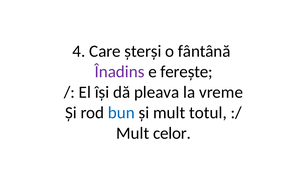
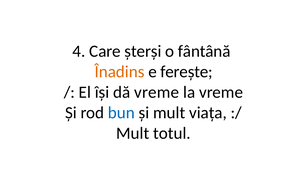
Înadins colour: purple -> orange
dă pleava: pleava -> vreme
totul: totul -> viața
celor: celor -> totul
